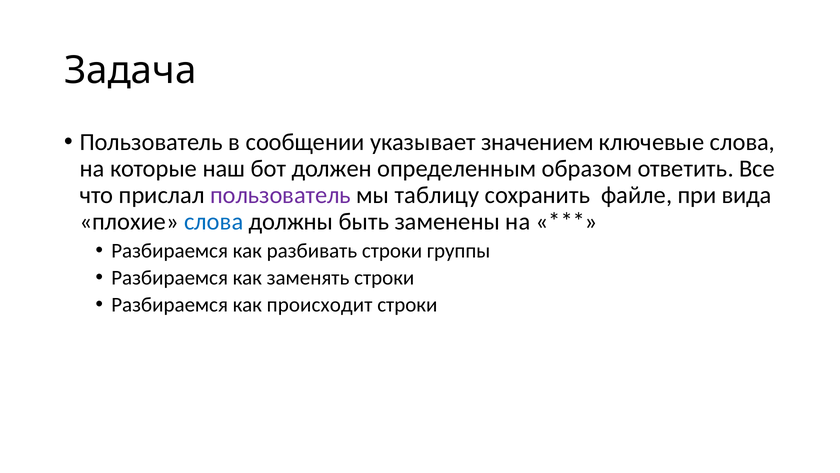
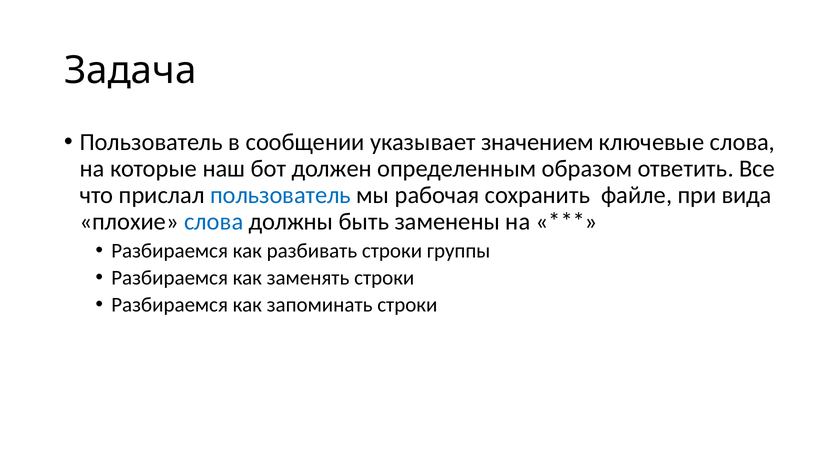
пользователь at (281, 195) colour: purple -> blue
таблицу: таблицу -> рабочая
происходит: происходит -> запоминать
